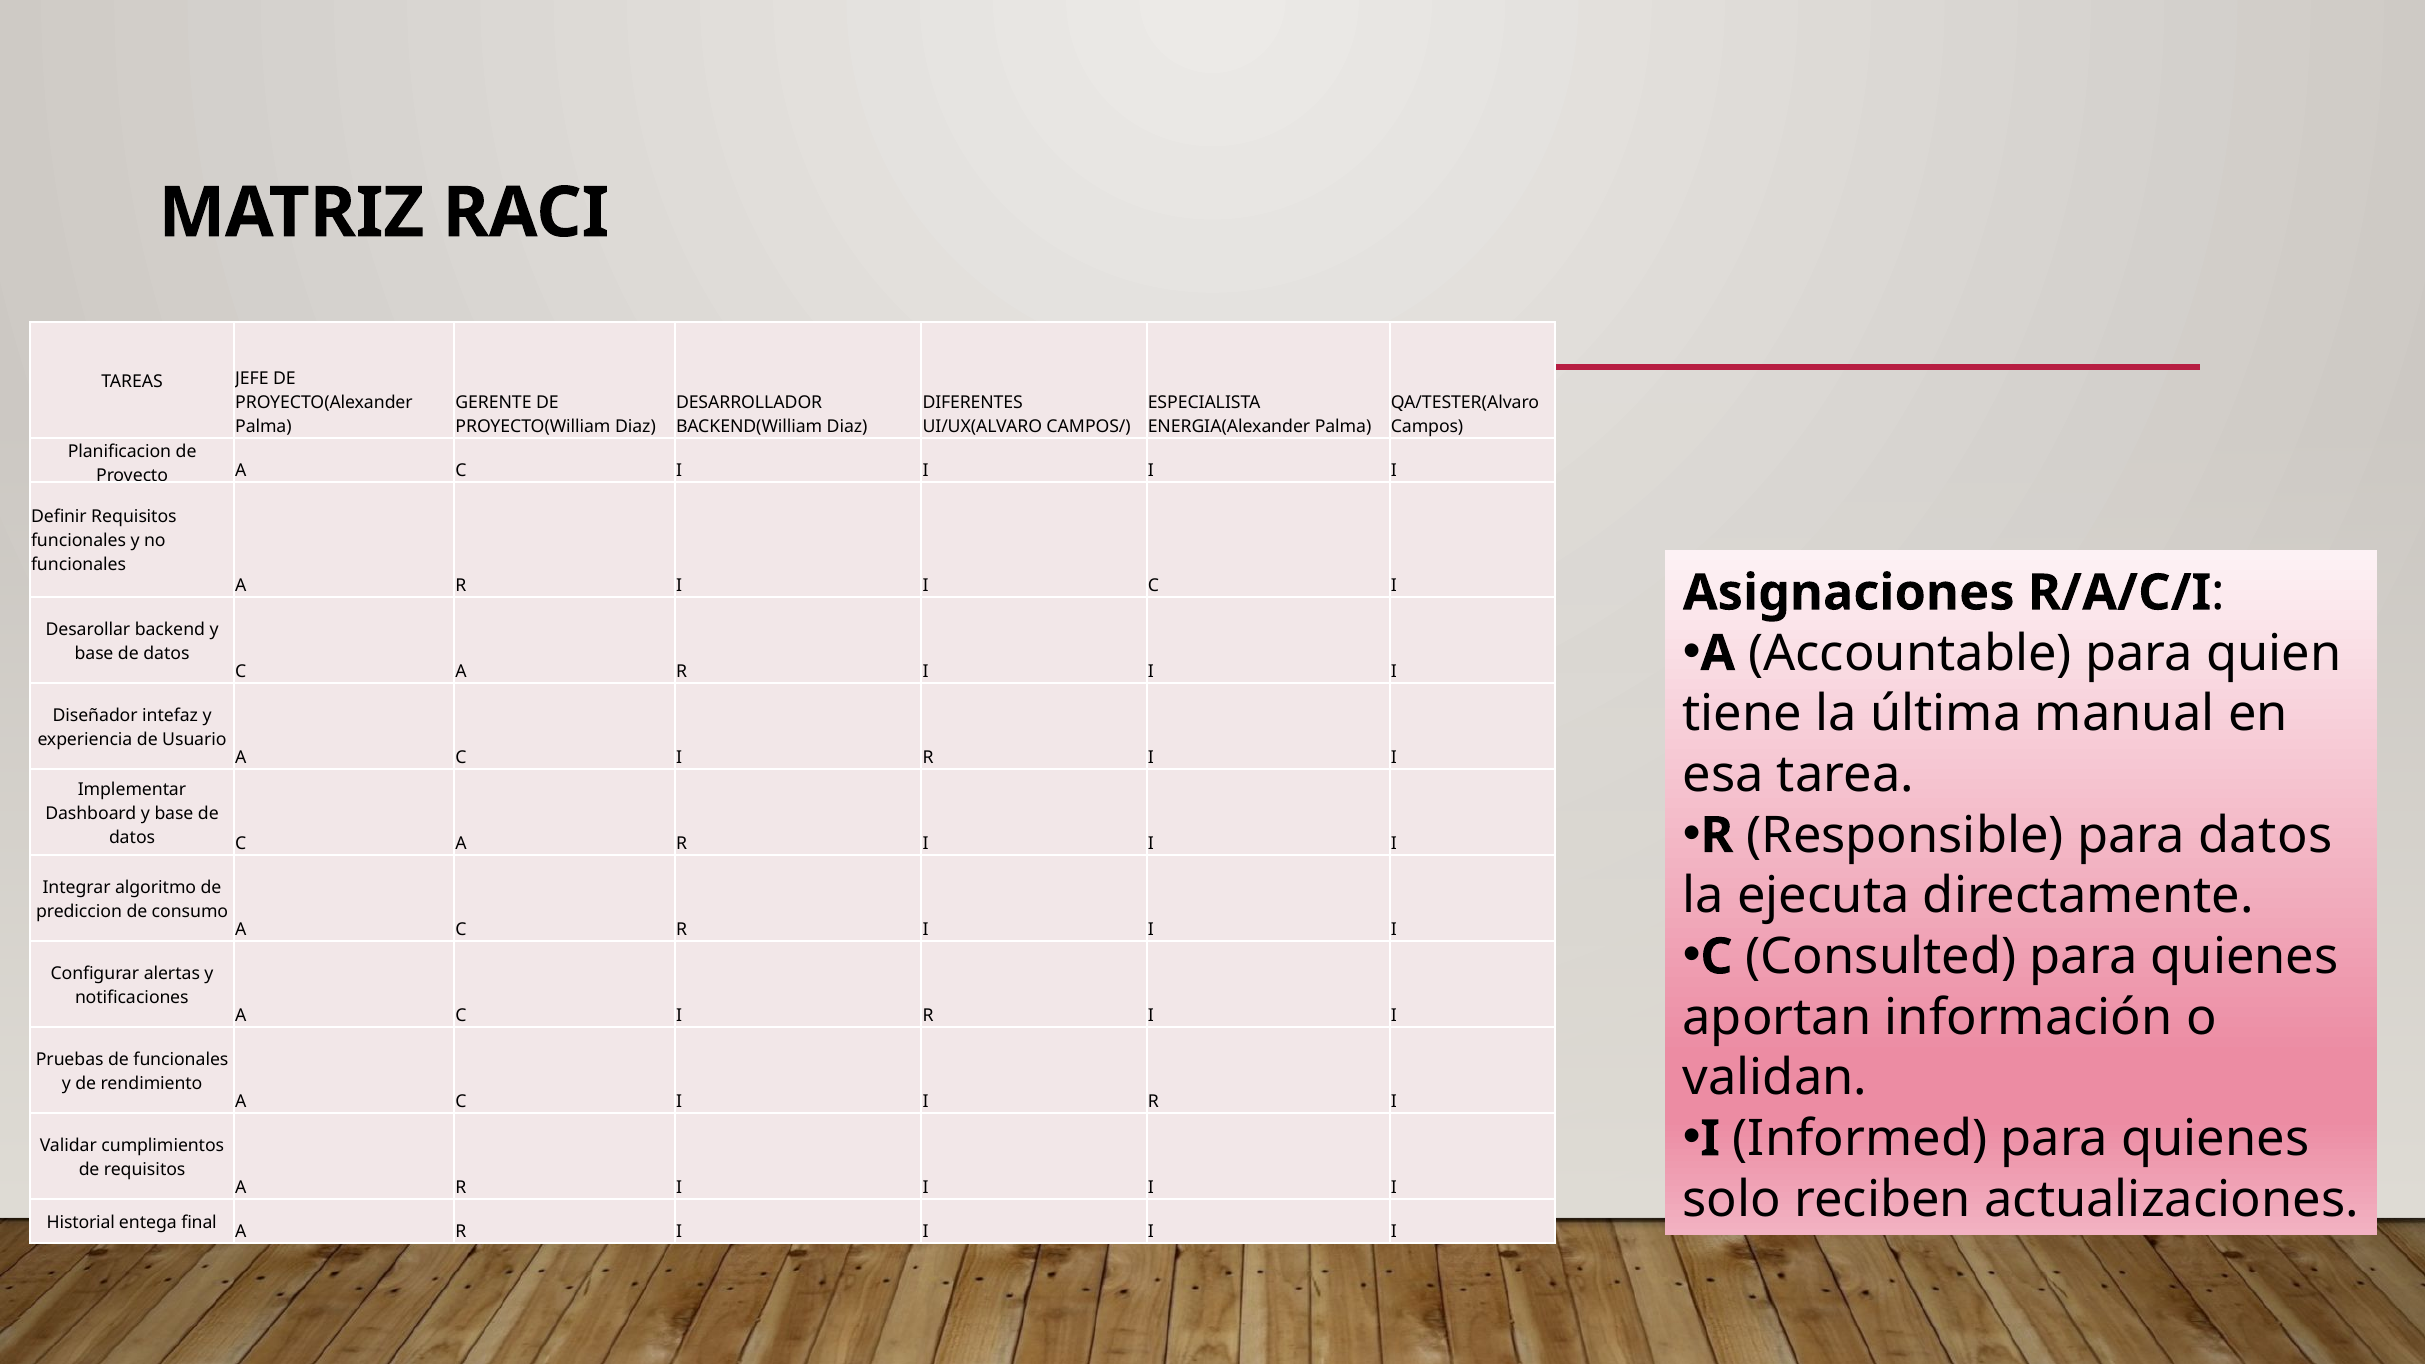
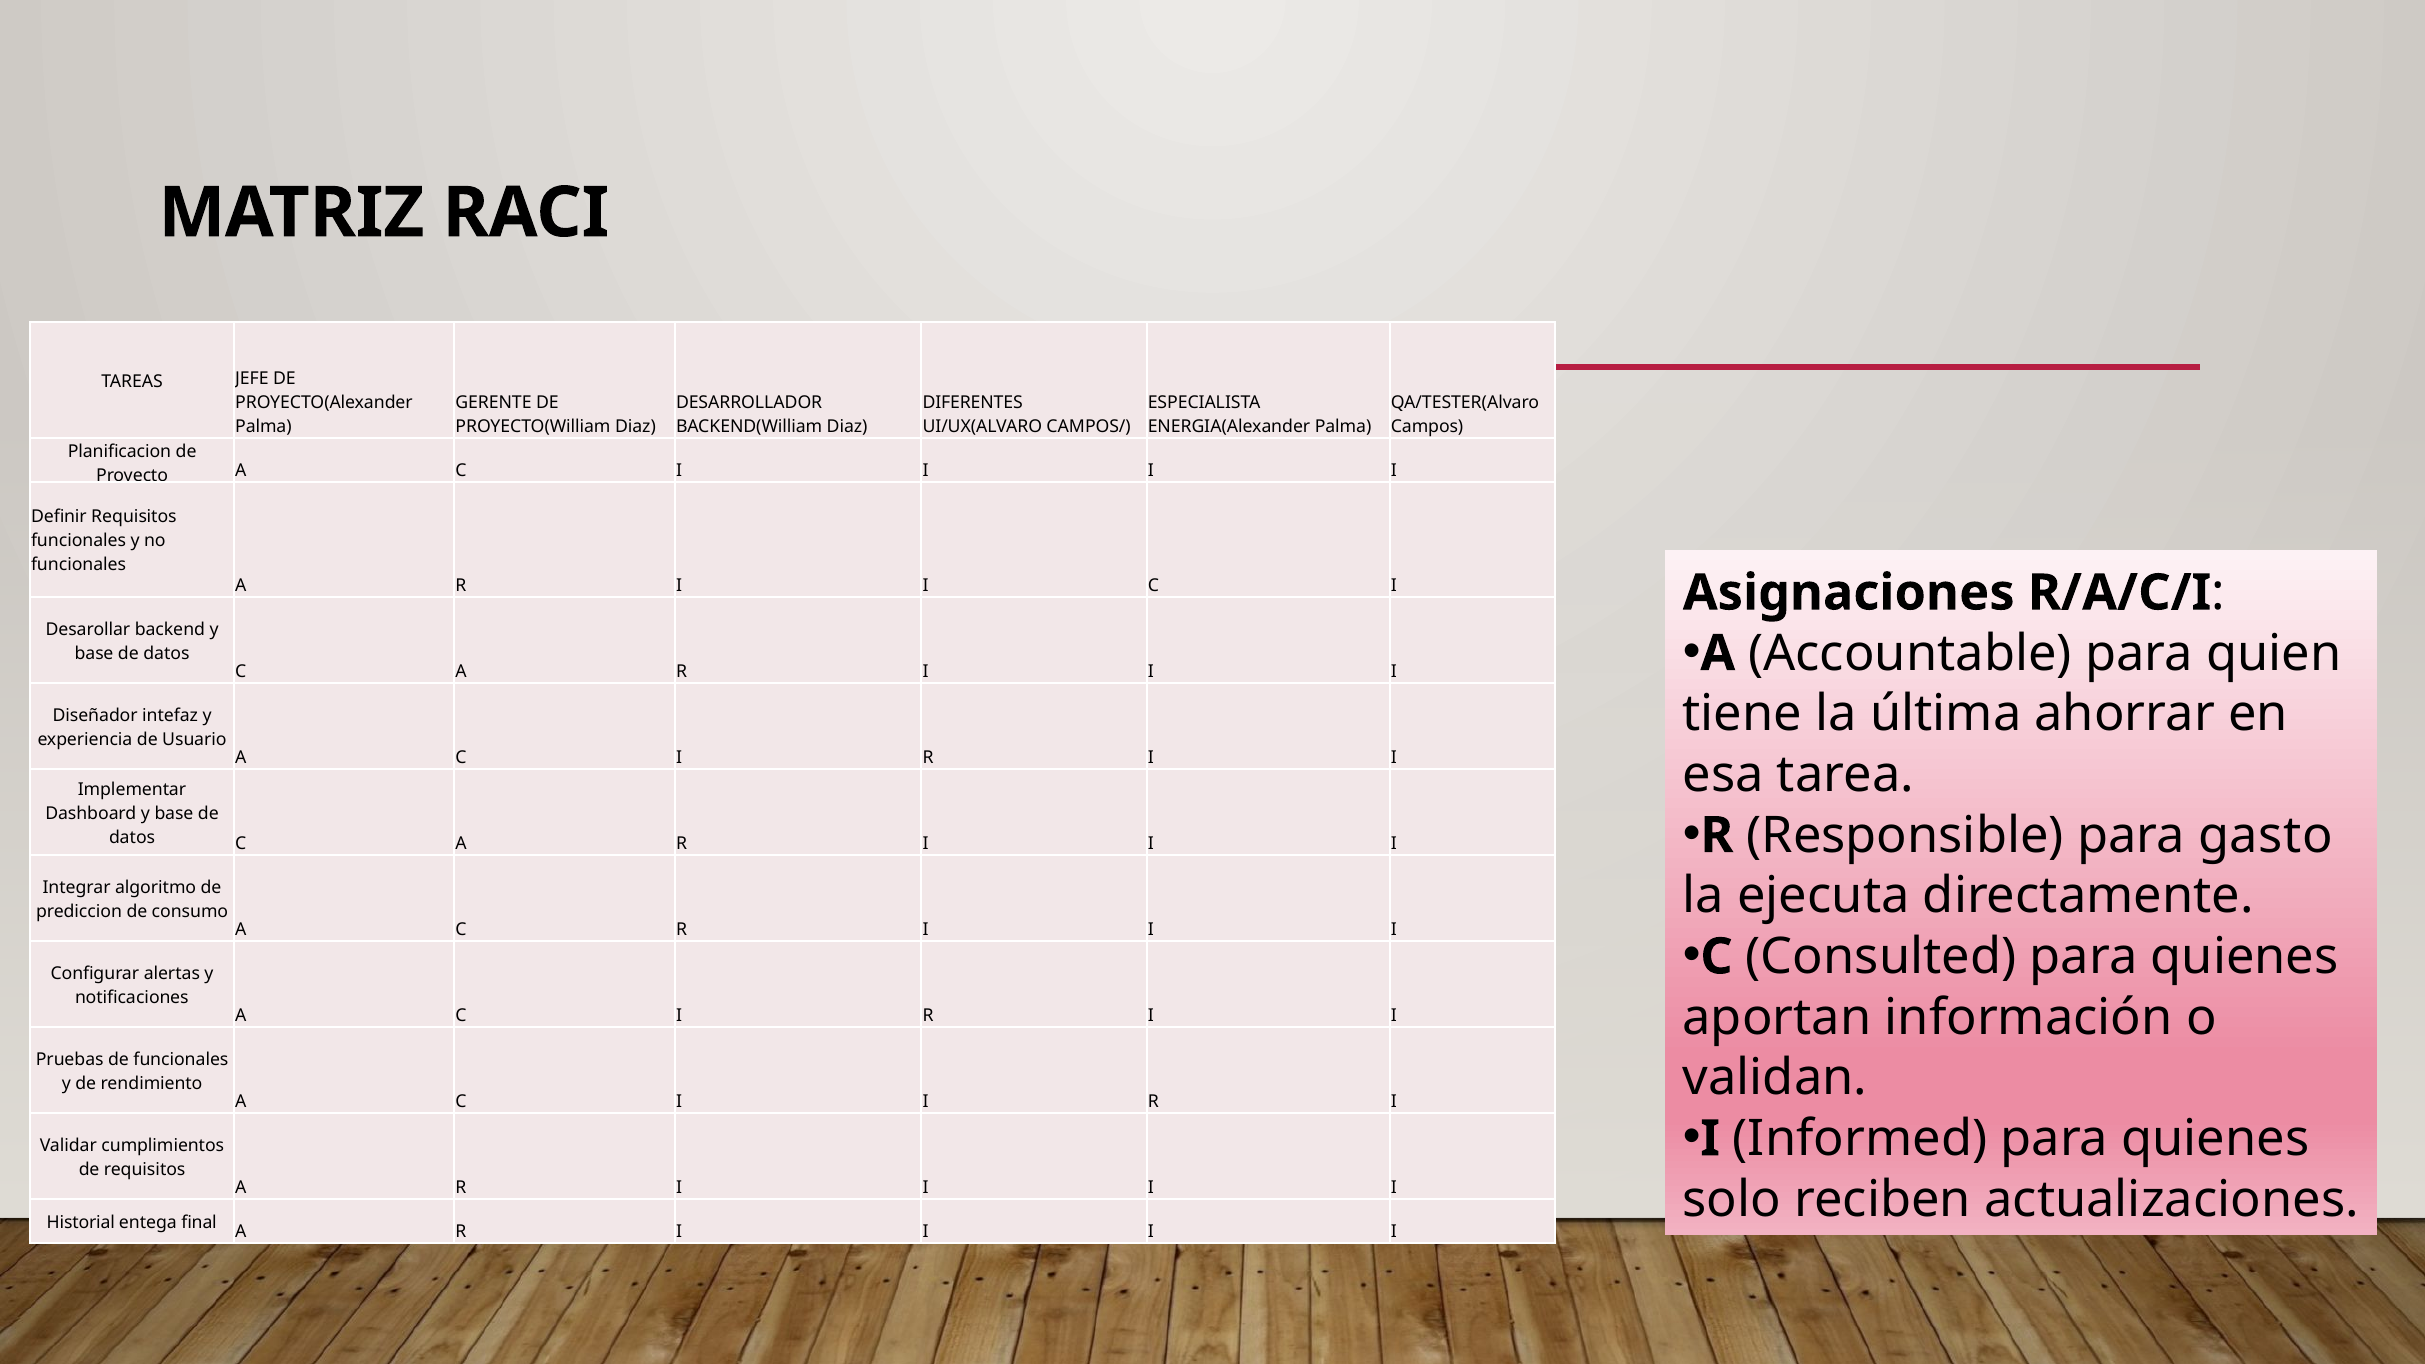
manual: manual -> ahorrar
para datos: datos -> gasto
